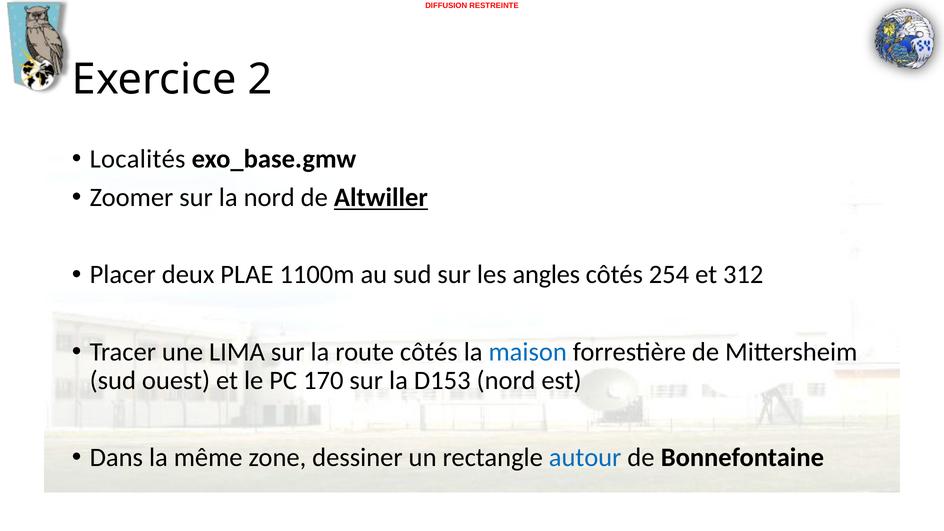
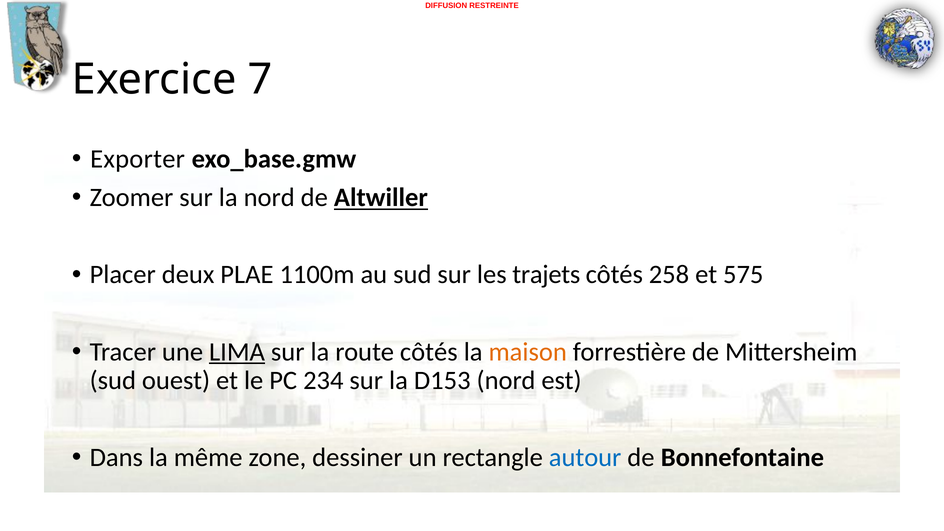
2: 2 -> 7
Localités: Localités -> Exporter
angles: angles -> trajets
254: 254 -> 258
312: 312 -> 575
LIMA underline: none -> present
maison colour: blue -> orange
170: 170 -> 234
